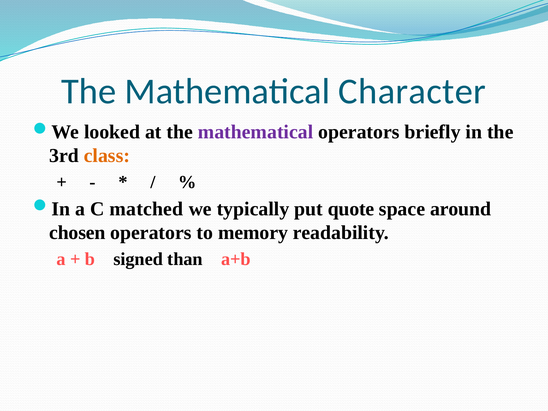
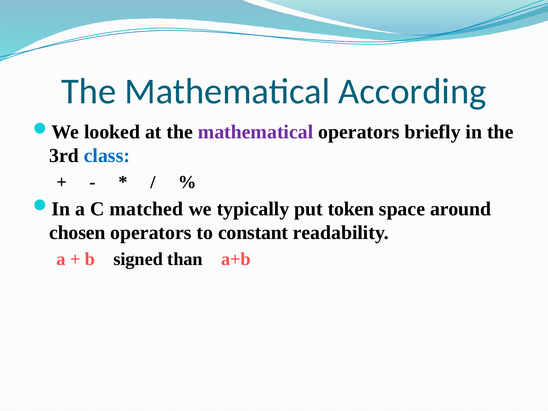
Character: Character -> According
class colour: orange -> blue
quote: quote -> token
memory: memory -> constant
